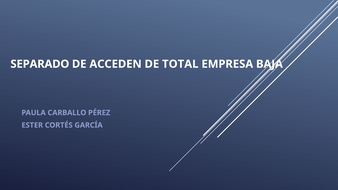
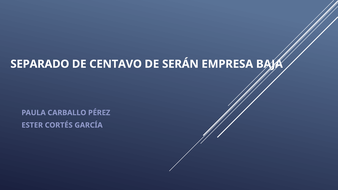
ACCEDEN: ACCEDEN -> CENTAVO
TOTAL: TOTAL -> SERÁN
